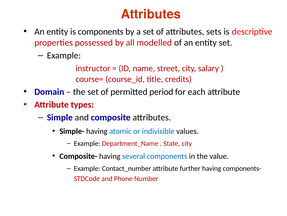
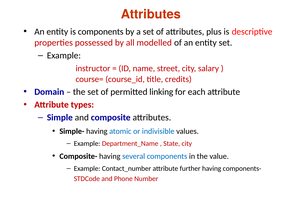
sets: sets -> plus
period: period -> linking
